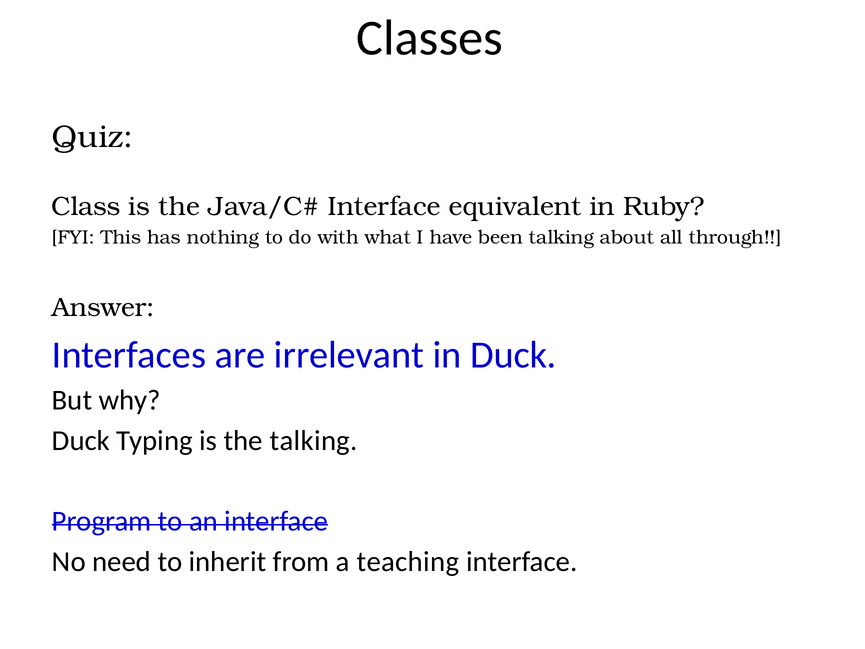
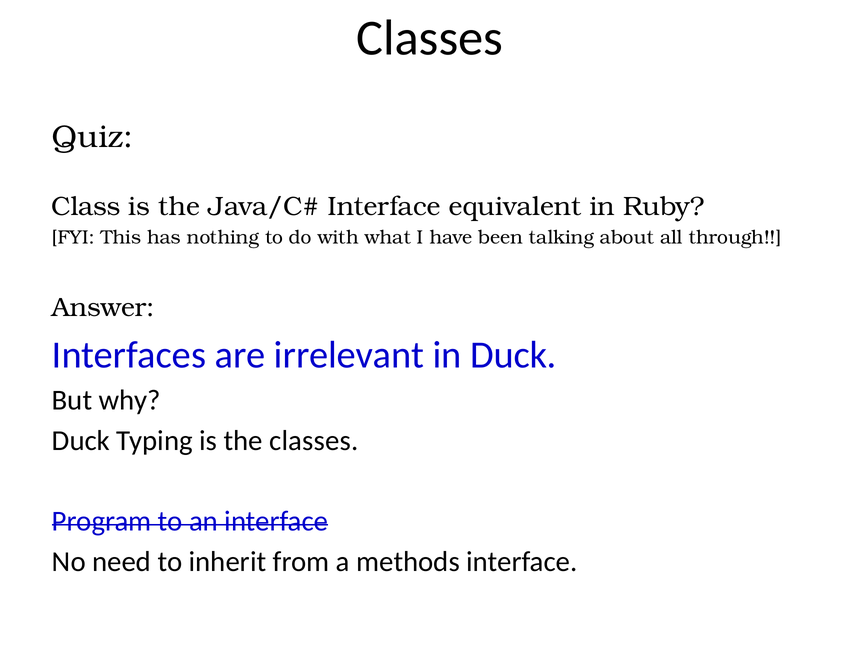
the talking: talking -> classes
teaching: teaching -> methods
